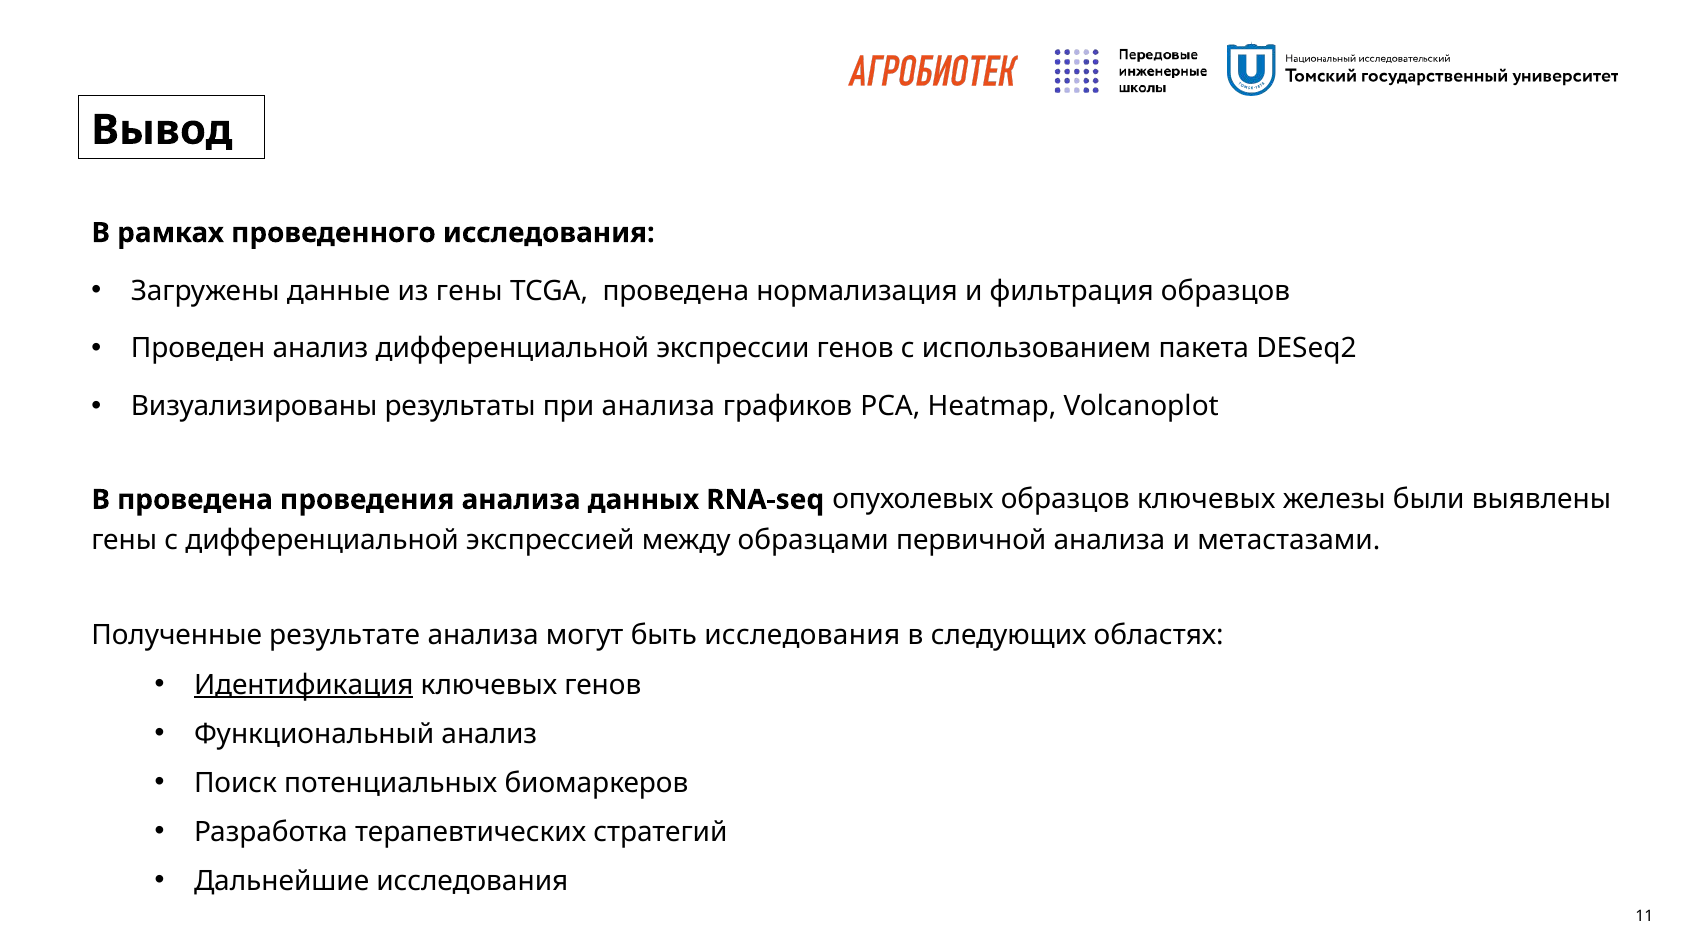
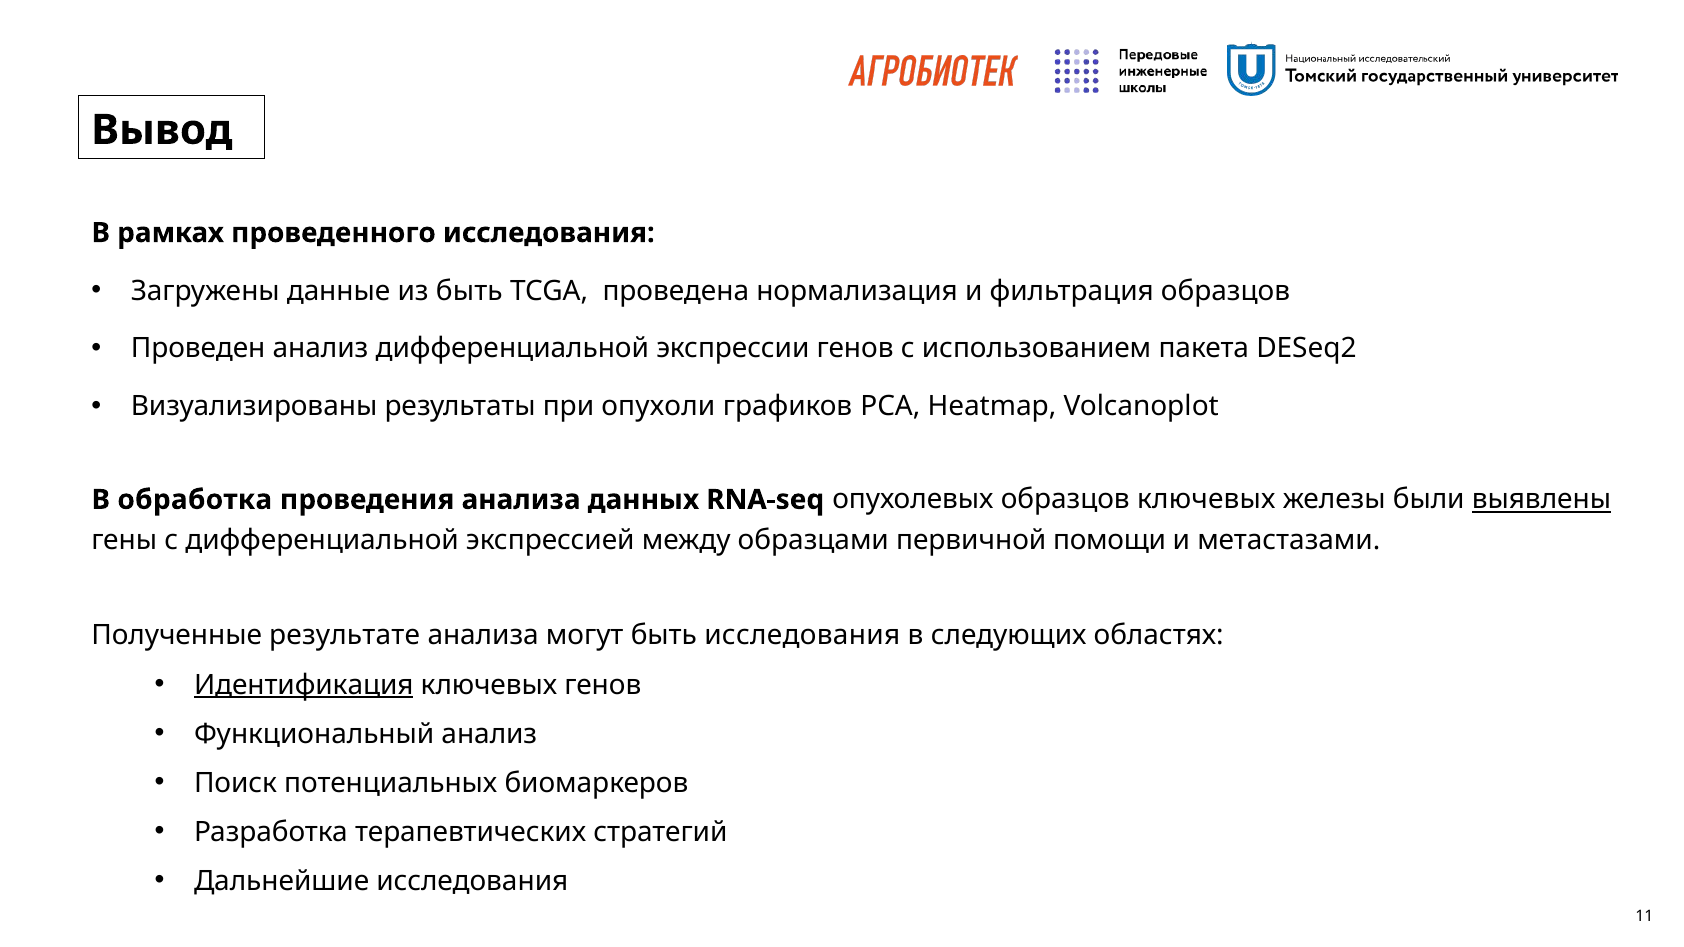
из гены: гены -> быть
при анализа: анализа -> опухоли
В проведена: проведена -> обработка
выявлены underline: none -> present
первичной анализа: анализа -> помощи
